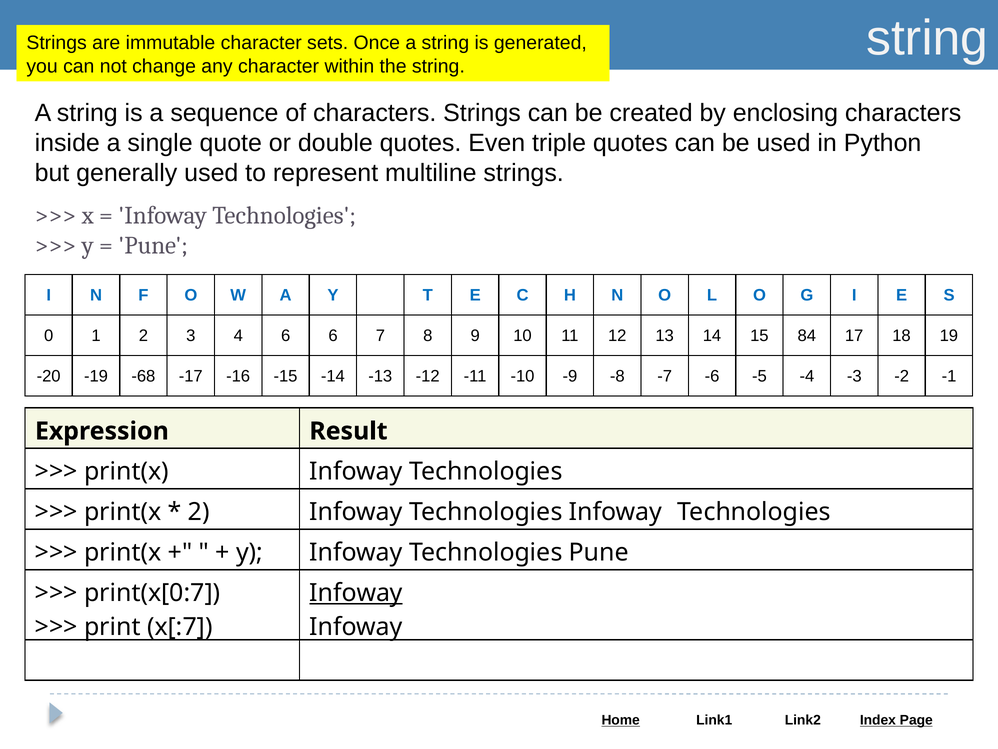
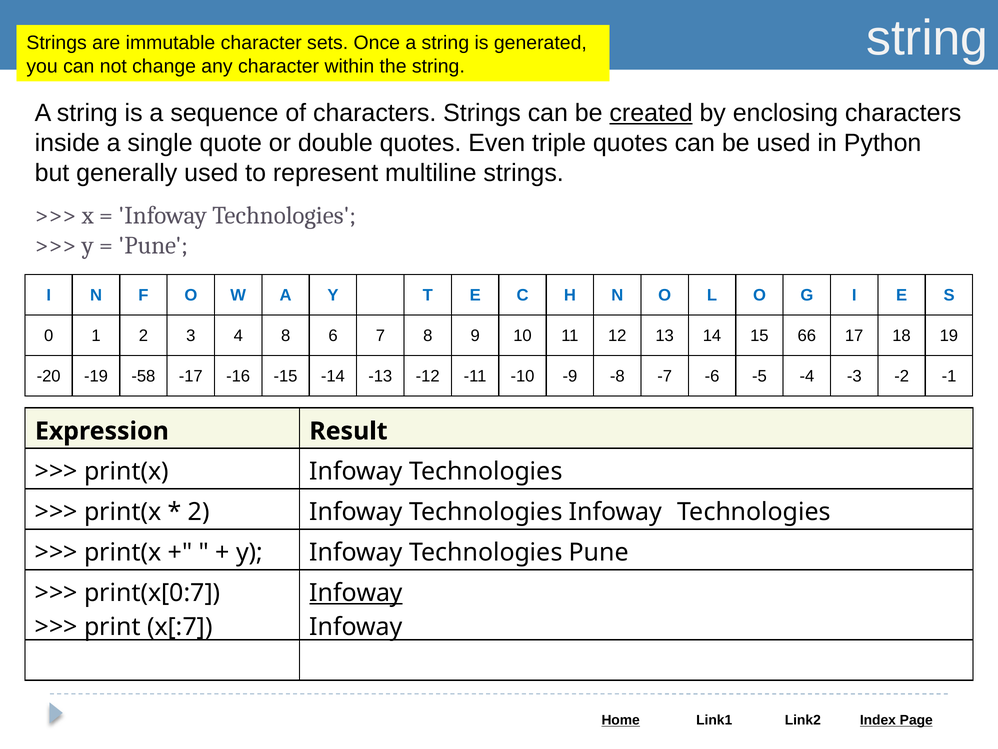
created underline: none -> present
4 6: 6 -> 8
84: 84 -> 66
-68: -68 -> -58
